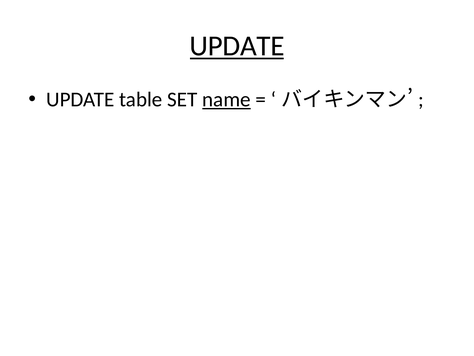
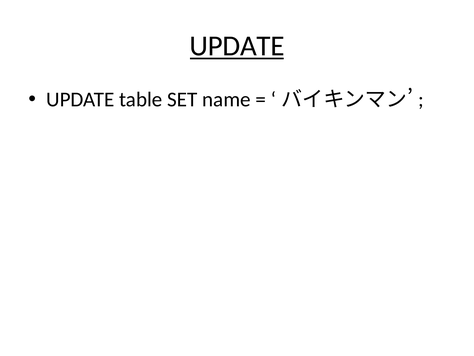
name underline: present -> none
